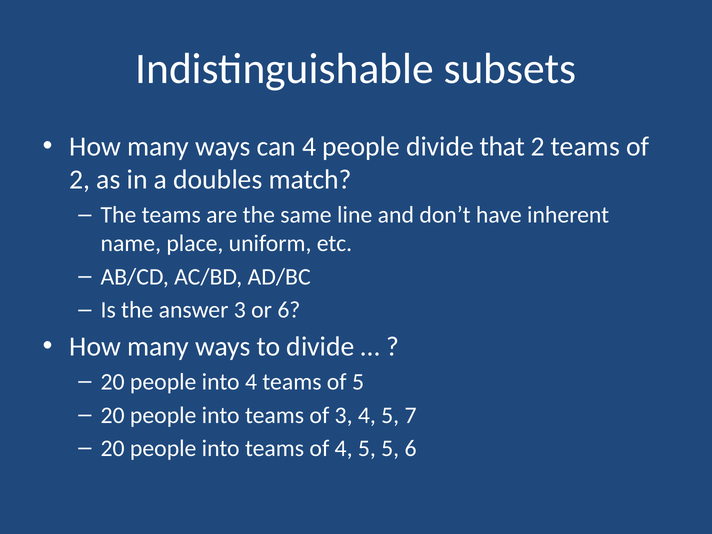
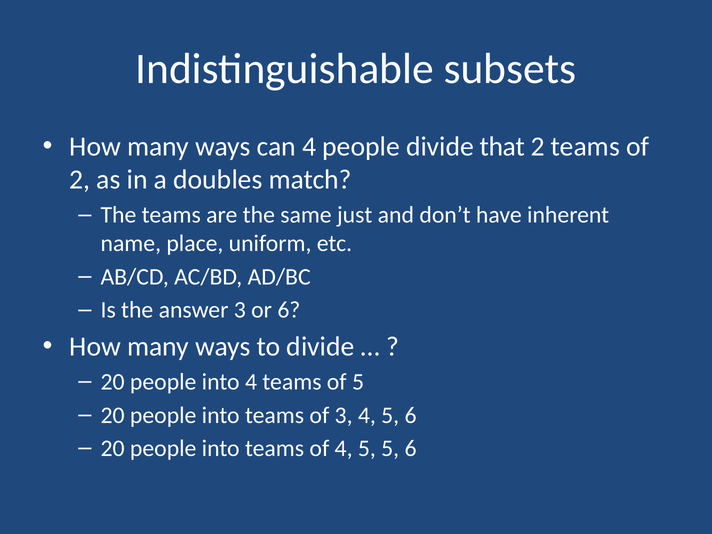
line: line -> just
4 5 7: 7 -> 6
